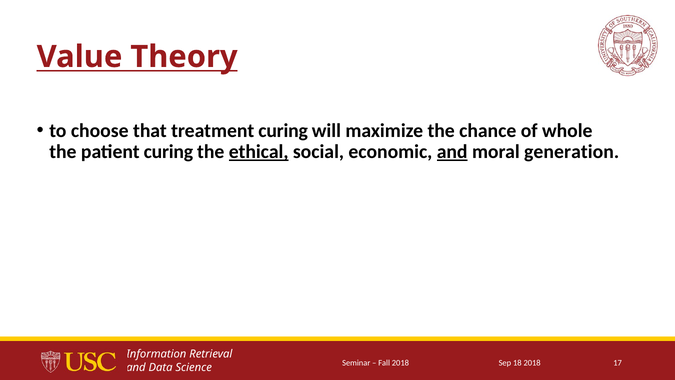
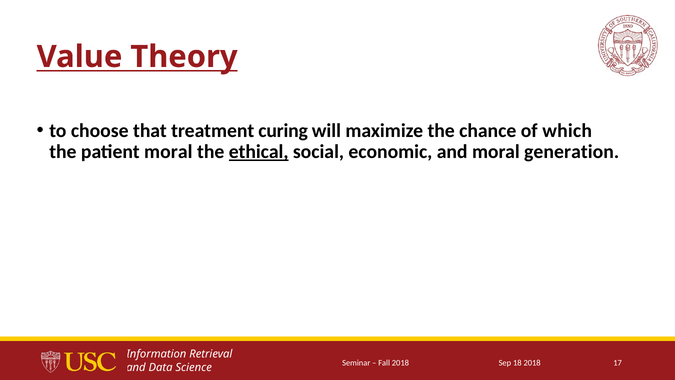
whole: whole -> which
patient curing: curing -> moral
and at (452, 152) underline: present -> none
